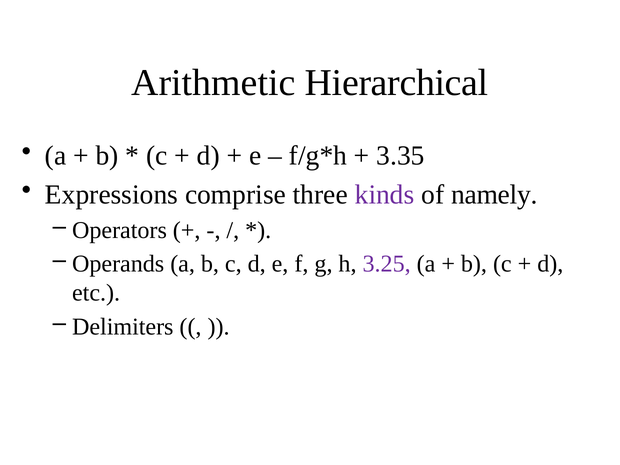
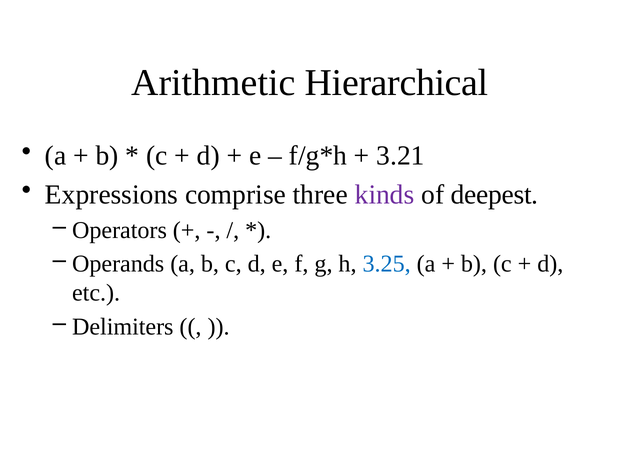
3.35: 3.35 -> 3.21
namely: namely -> deepest
3.25 colour: purple -> blue
